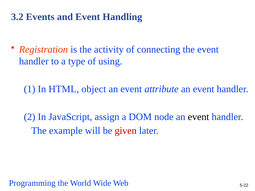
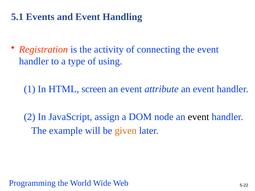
3.2: 3.2 -> 5.1
object: object -> screen
given colour: red -> orange
